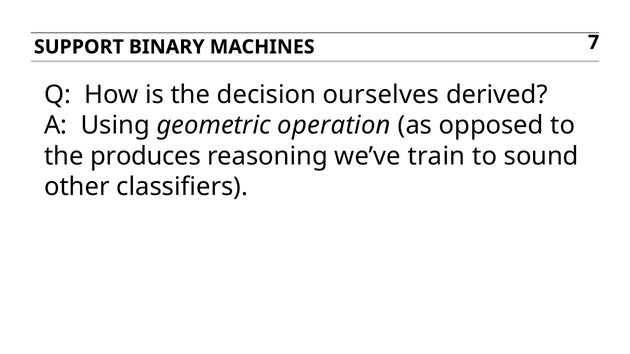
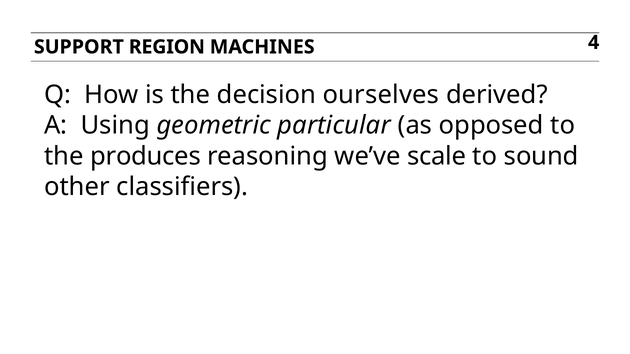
BINARY: BINARY -> REGION
7: 7 -> 4
operation: operation -> particular
train: train -> scale
